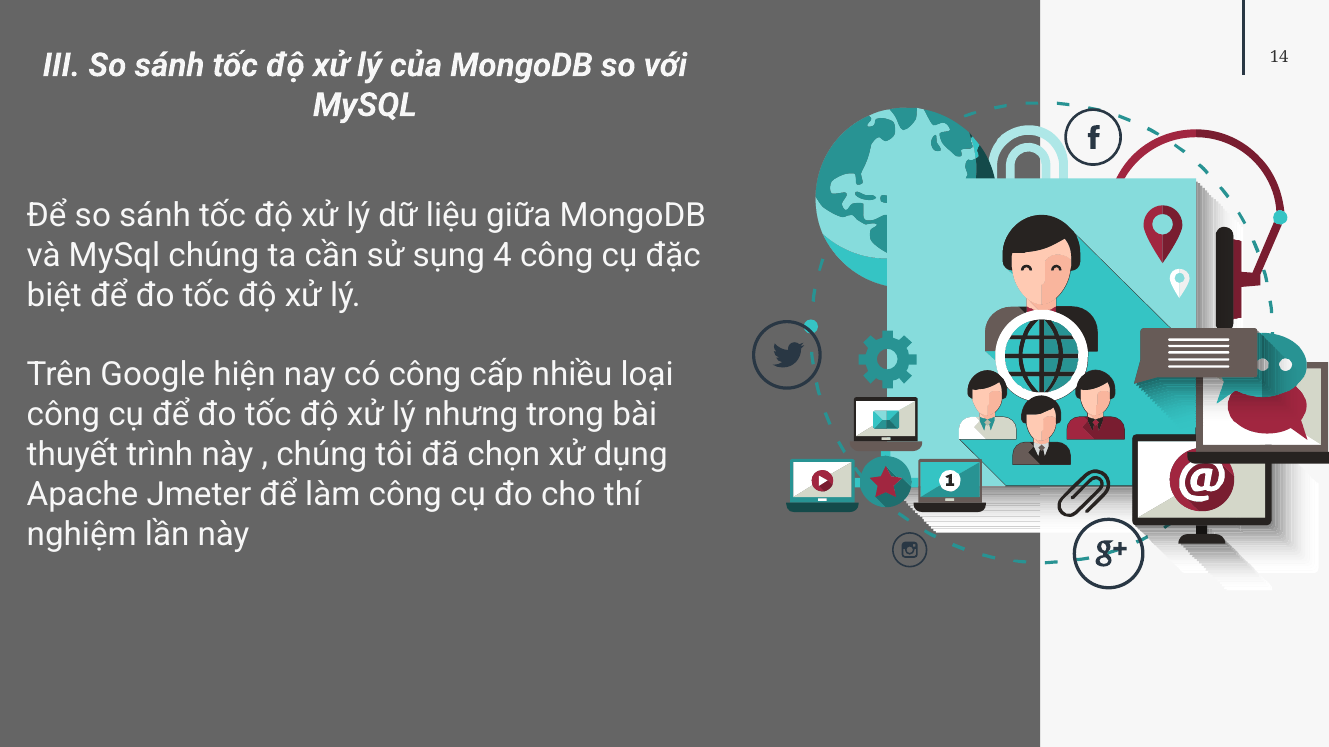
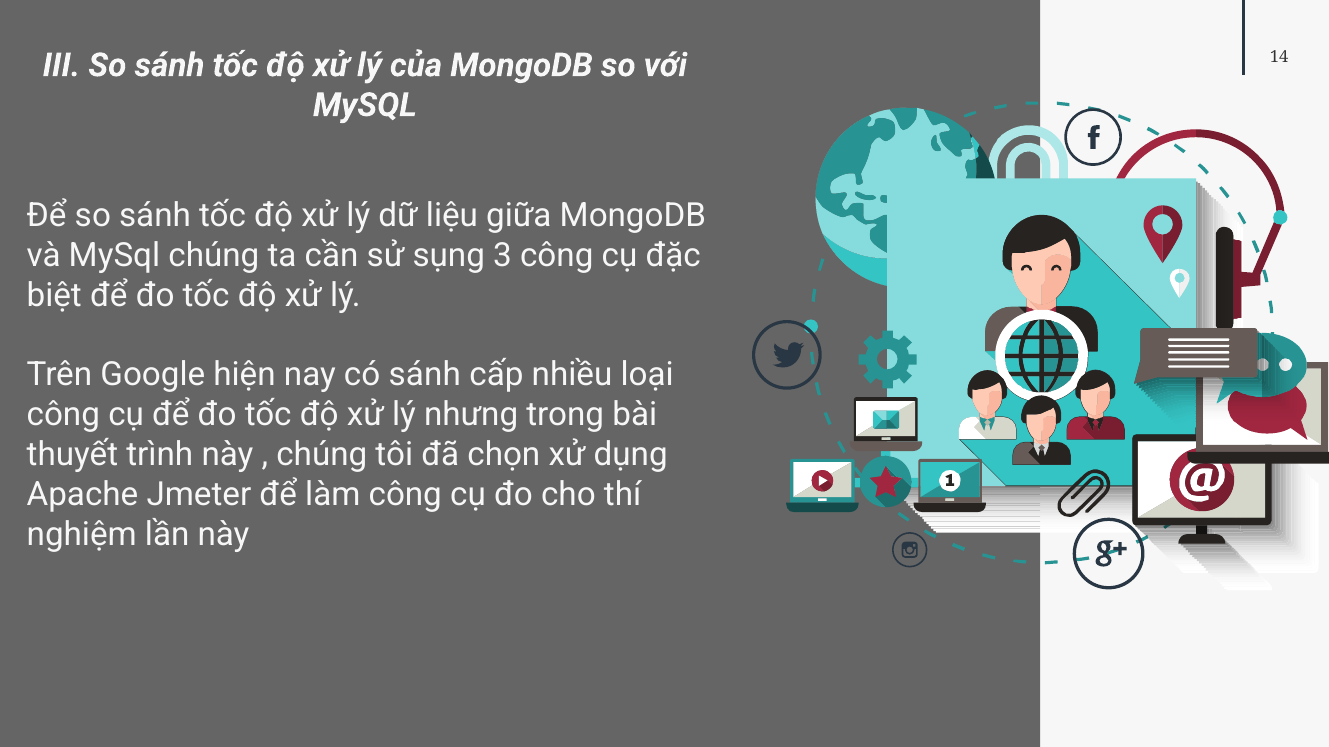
4: 4 -> 3
có công: công -> sánh
